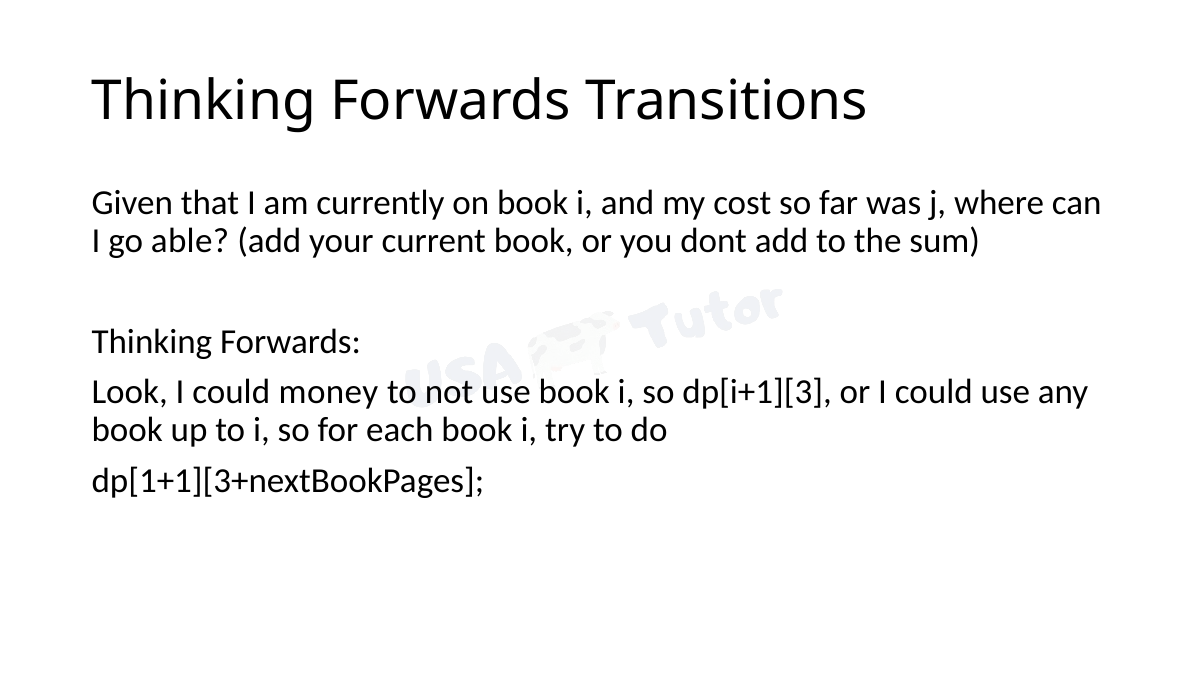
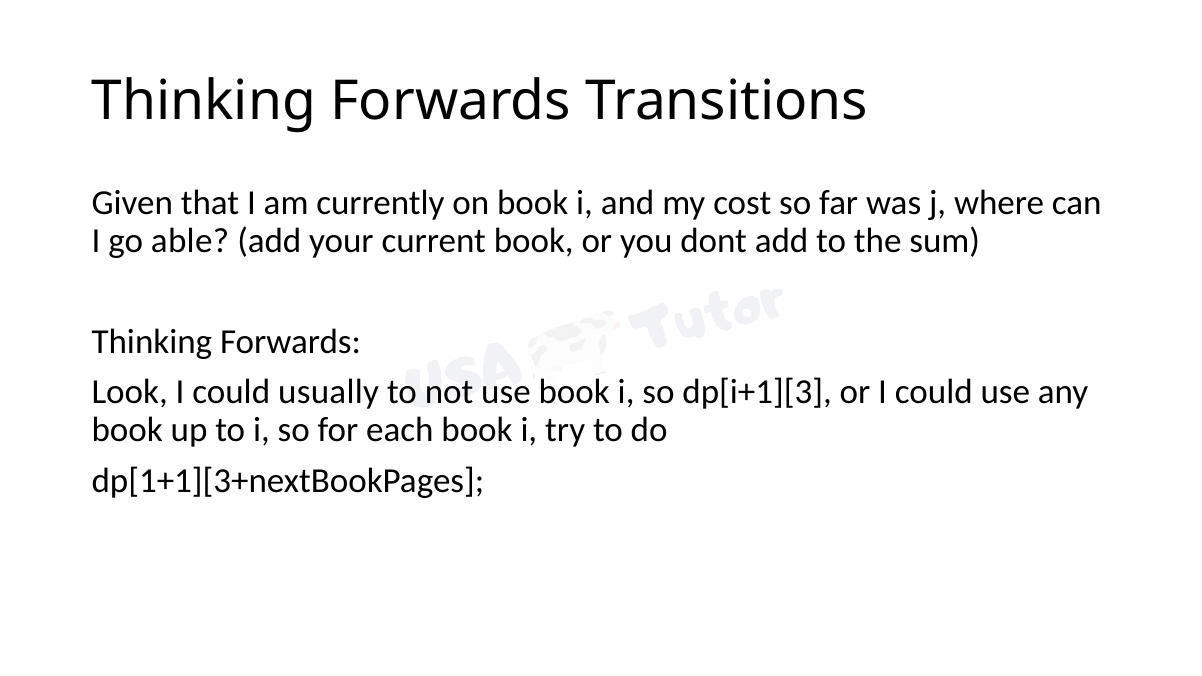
money: money -> usually
